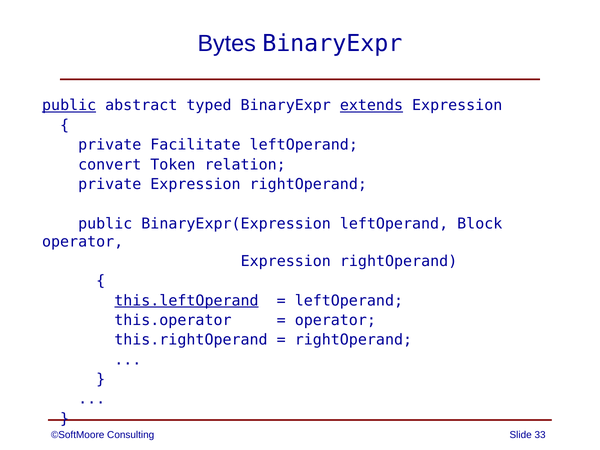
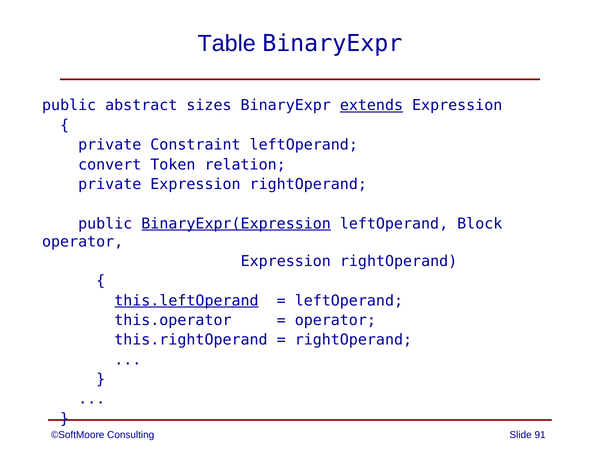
Bytes: Bytes -> Table
public at (69, 106) underline: present -> none
typed: typed -> sizes
Facilitate: Facilitate -> Constraint
BinaryExpr(Expression underline: none -> present
33: 33 -> 91
